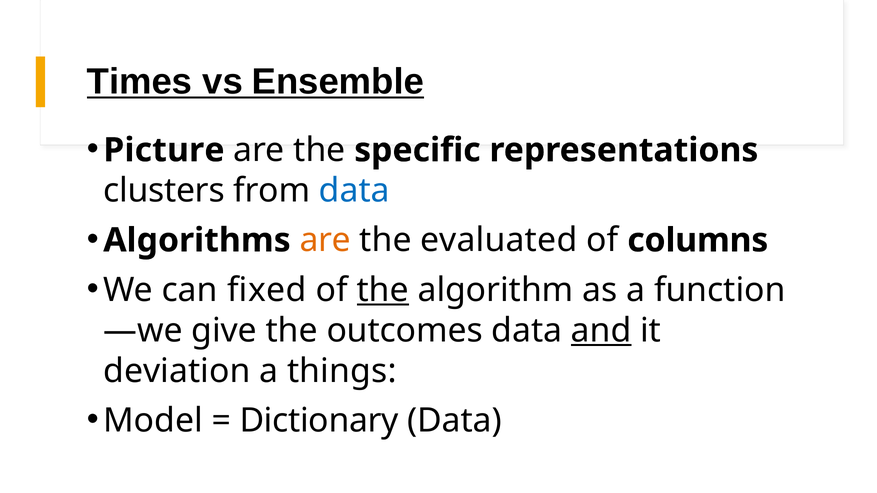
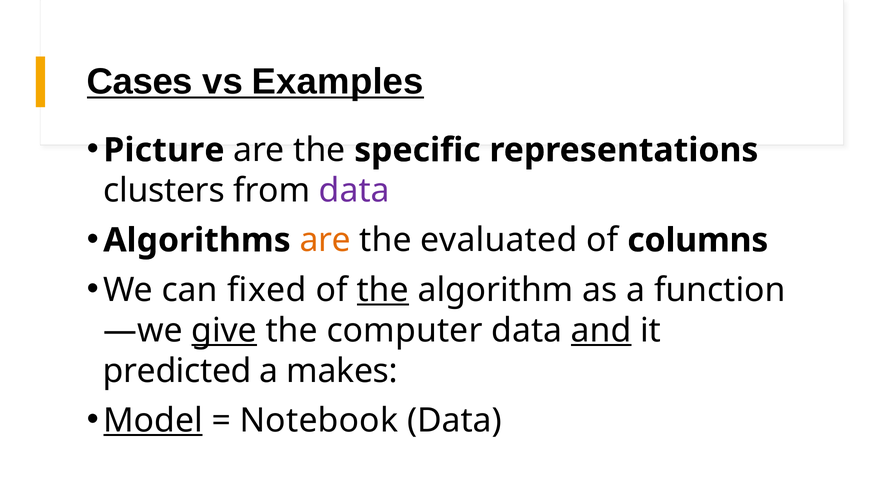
Times: Times -> Cases
Ensemble: Ensemble -> Examples
data at (354, 191) colour: blue -> purple
give underline: none -> present
outcomes: outcomes -> computer
deviation: deviation -> predicted
things: things -> makes
Model underline: none -> present
Dictionary: Dictionary -> Notebook
